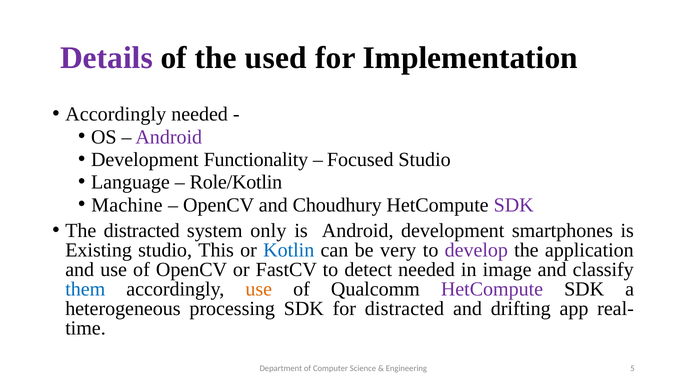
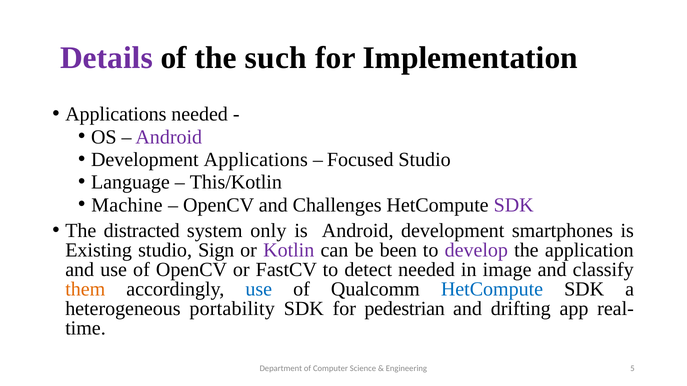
used: used -> such
Accordingly at (116, 114): Accordingly -> Applications
Development Functionality: Functionality -> Applications
Role/Kotlin: Role/Kotlin -> This/Kotlin
Choudhury: Choudhury -> Challenges
This: This -> Sign
Kotlin colour: blue -> purple
very: very -> been
them colour: blue -> orange
use at (259, 290) colour: orange -> blue
HetCompute at (492, 290) colour: purple -> blue
processing: processing -> portability
for distracted: distracted -> pedestrian
